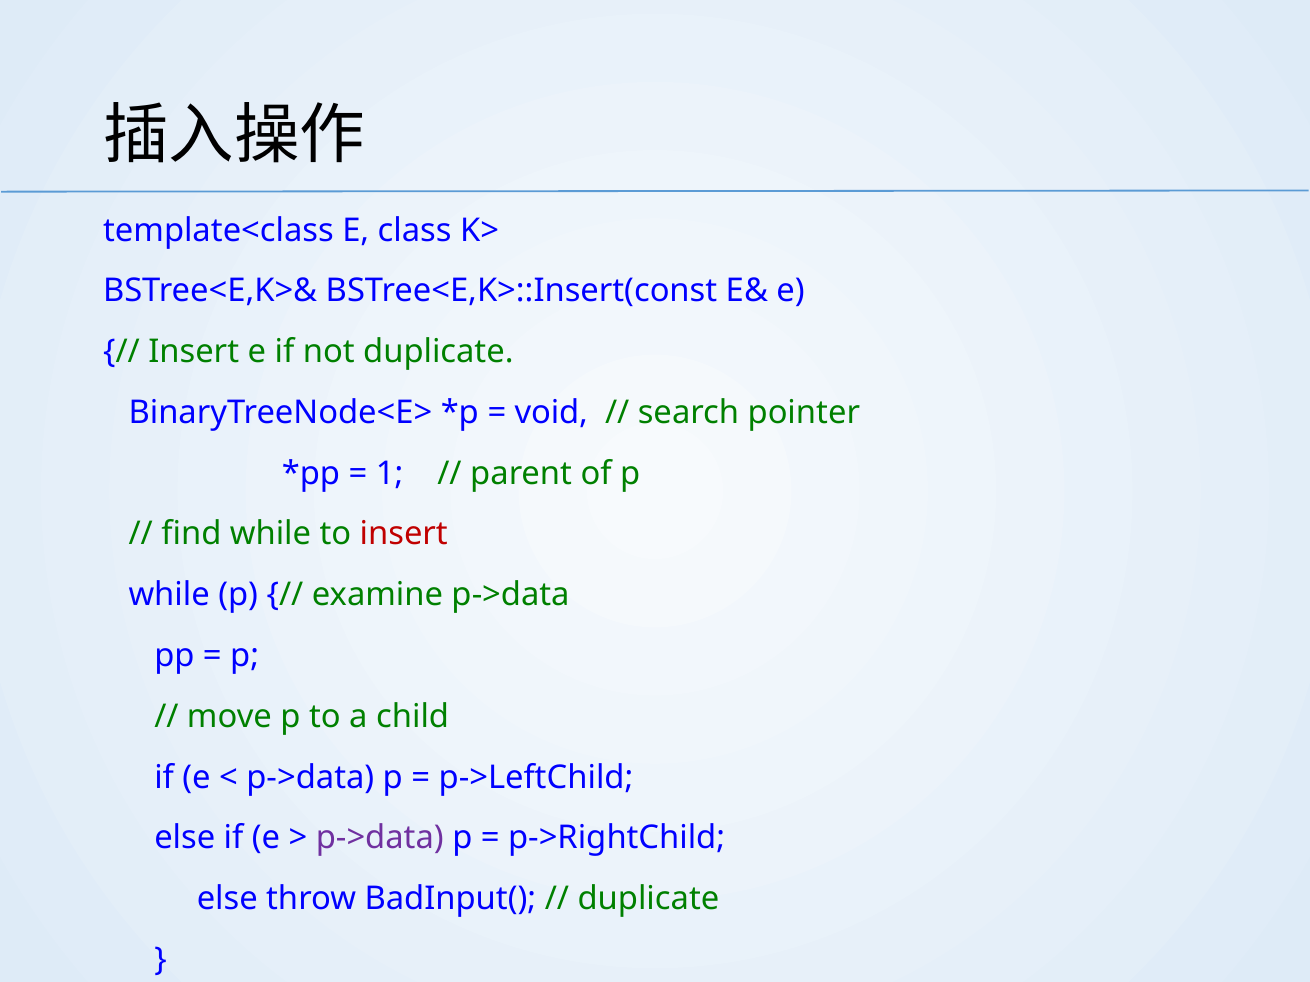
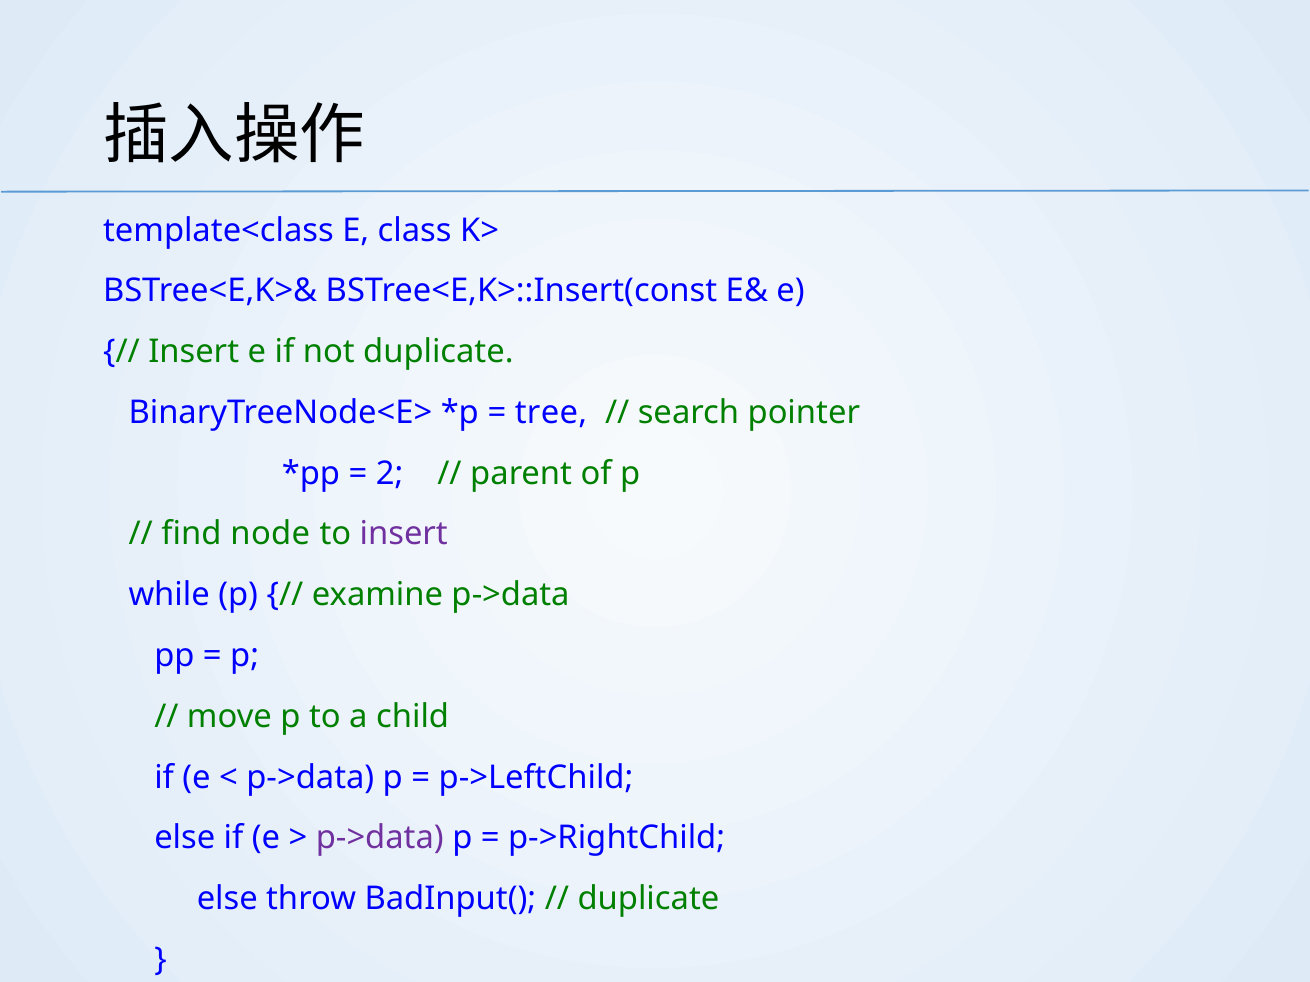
void: void -> tree
1: 1 -> 2
find while: while -> node
insert at (404, 534) colour: red -> purple
